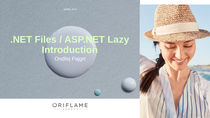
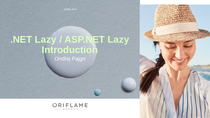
.NET Files: Files -> Lazy
